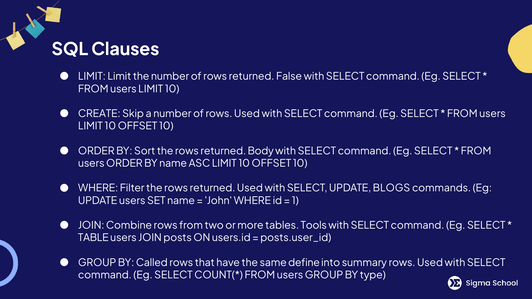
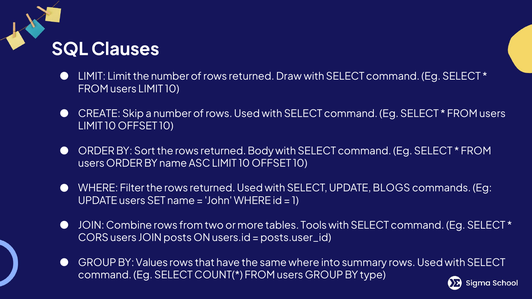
False: False -> Draw
TABLE: TABLE -> CORS
Called: Called -> Values
same define: define -> where
